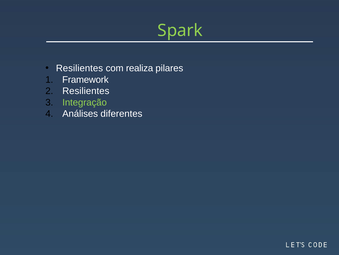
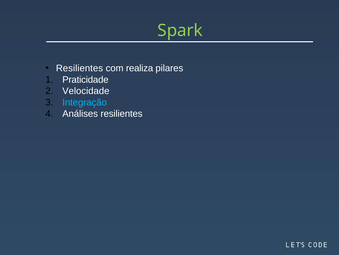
Framework: Framework -> Praticidade
Resilientes at (86, 91): Resilientes -> Velocidade
Integração colour: light green -> light blue
Análises diferentes: diferentes -> resilientes
